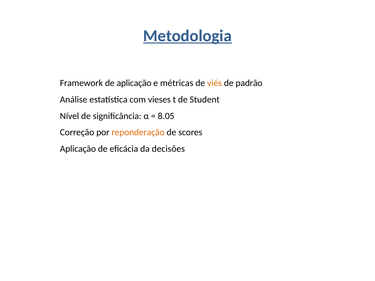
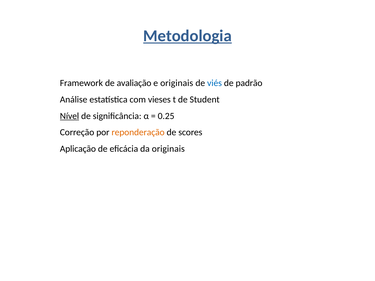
de aplicação: aplicação -> avaliação
e métricas: métricas -> originais
viés colour: orange -> blue
Nível underline: none -> present
8.05: 8.05 -> 0.25
da decisões: decisões -> originais
